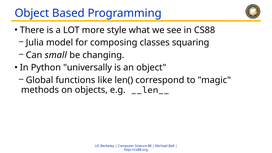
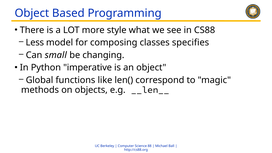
Julia: Julia -> Less
squaring: squaring -> specifies
universally: universally -> imperative
